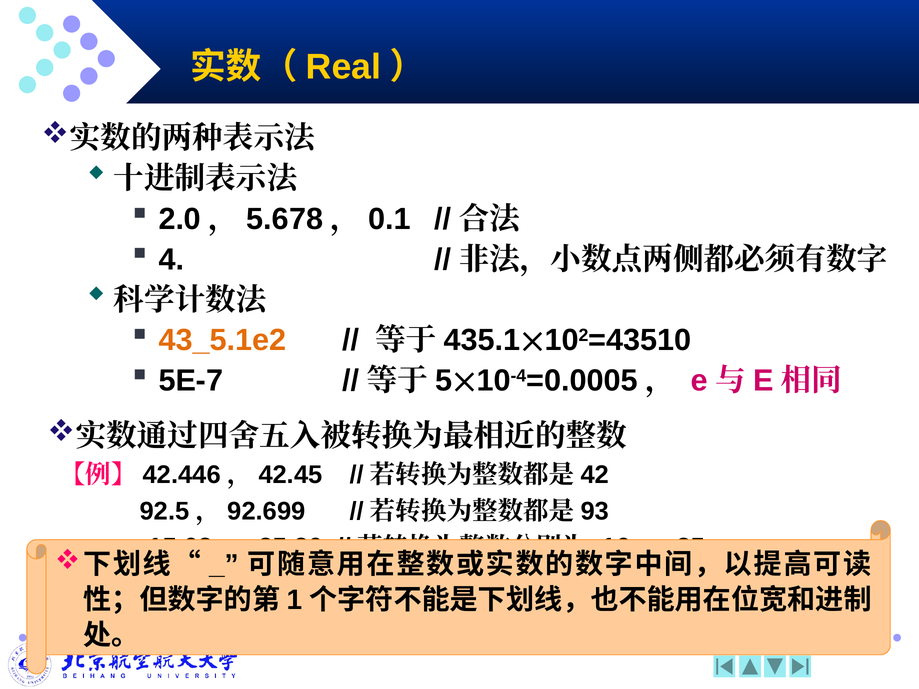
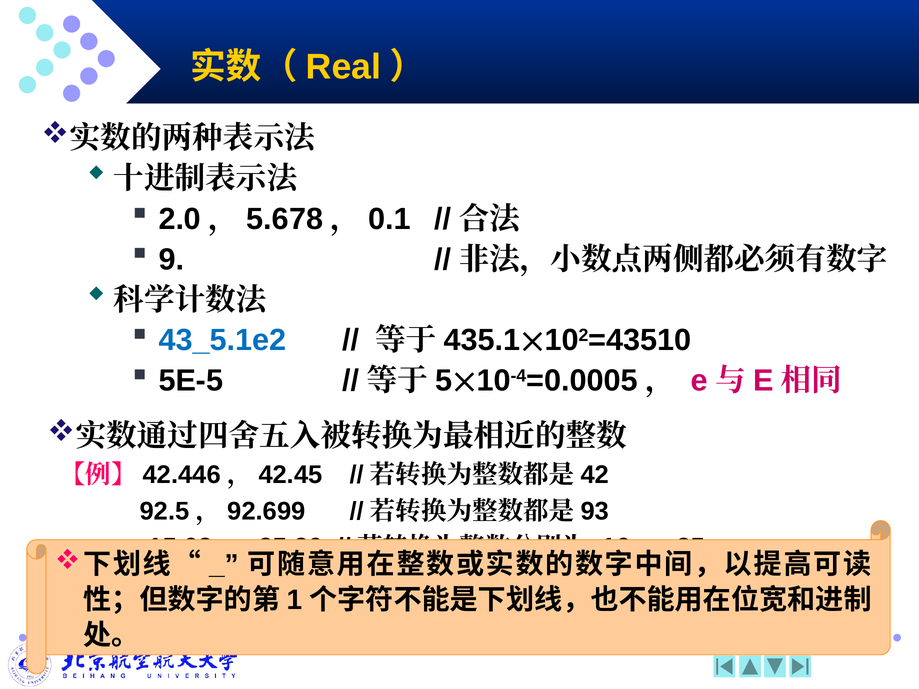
4: 4 -> 9
43_5.1e2 colour: orange -> blue
5E-7: 5E-7 -> 5E-5
